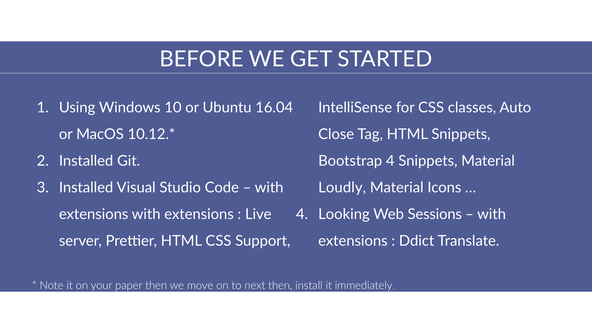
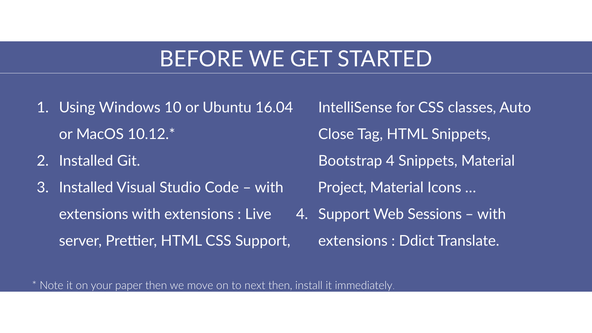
Loudly: Loudly -> Project
4 Looking: Looking -> Support
